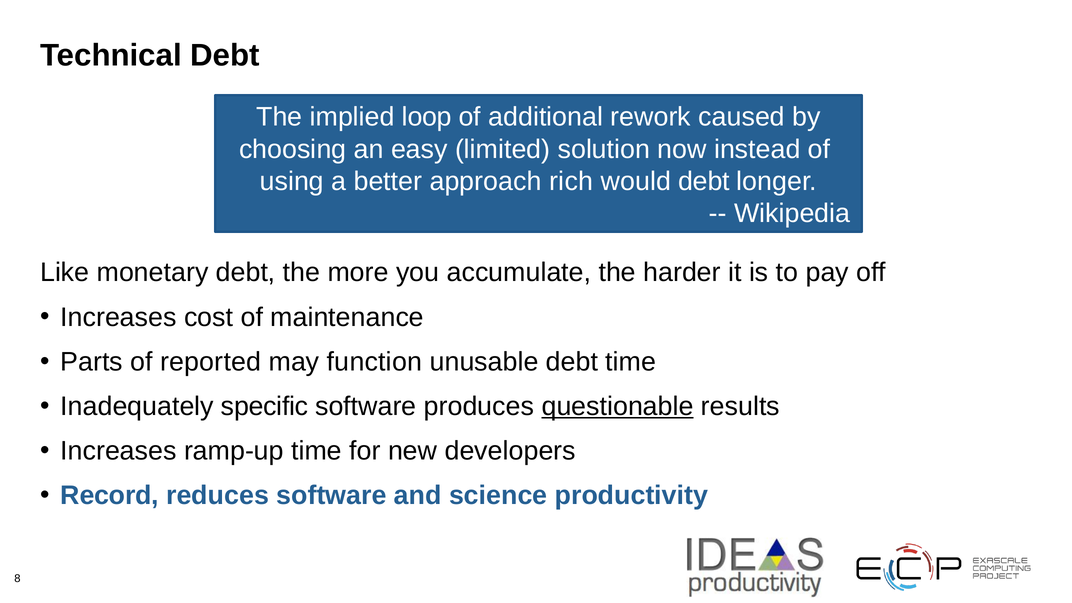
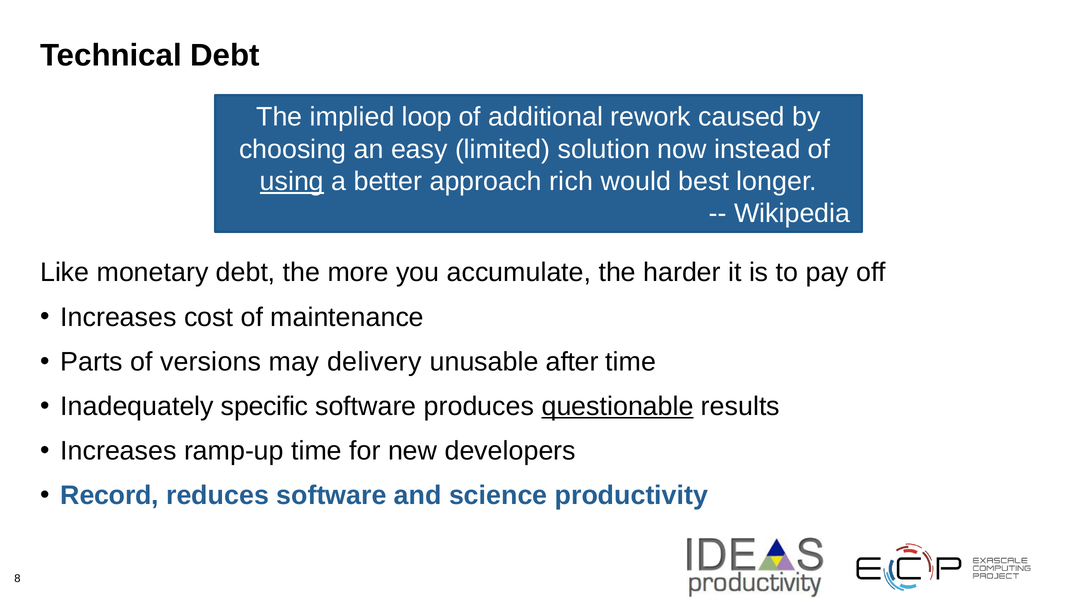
using underline: none -> present
would debt: debt -> best
reported: reported -> versions
function: function -> delivery
unusable debt: debt -> after
